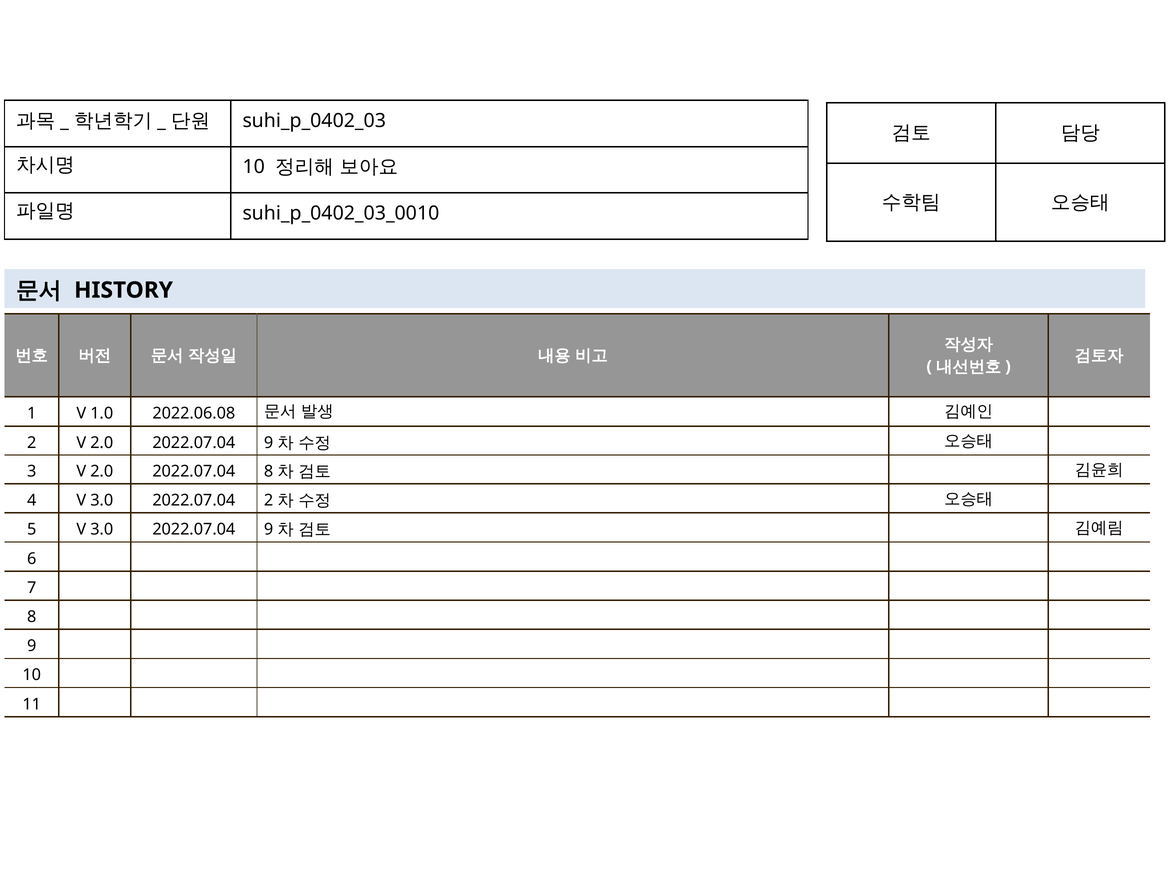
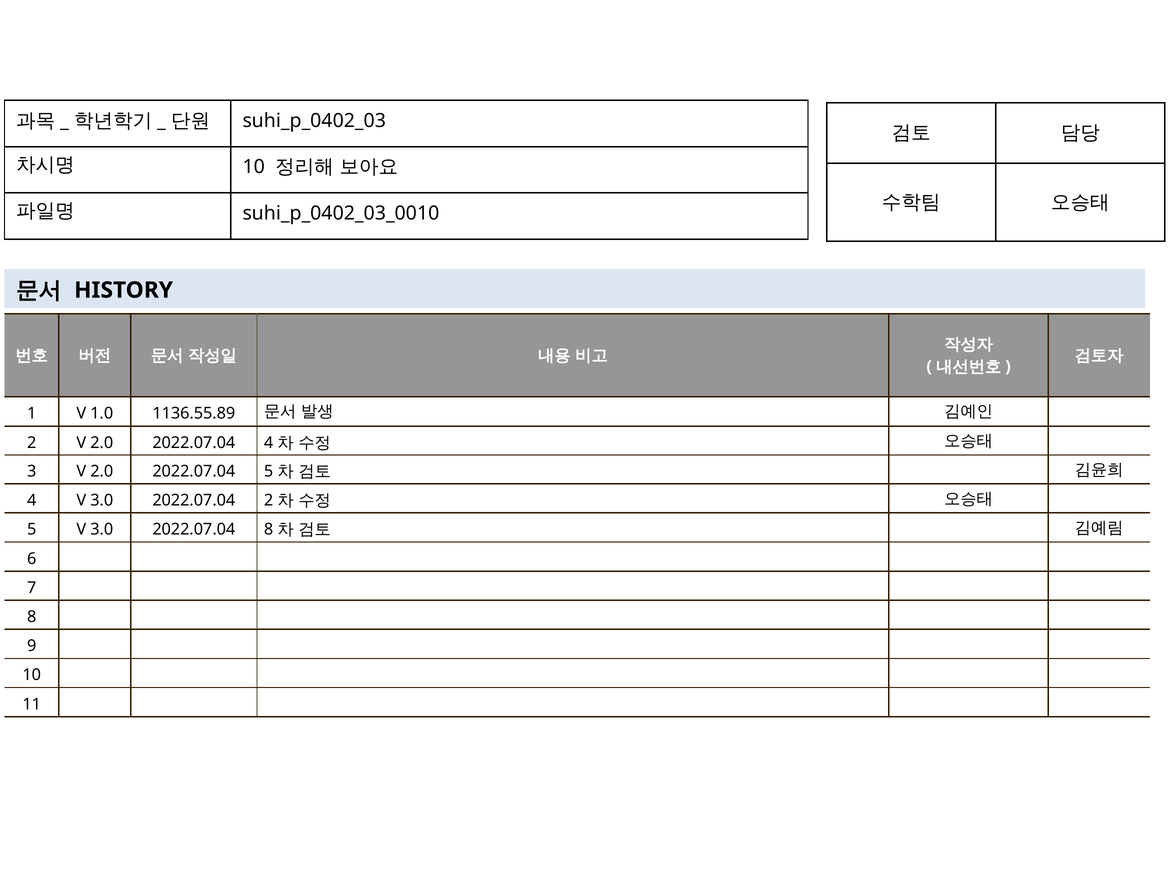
2022.06.08: 2022.06.08 -> 1136.55.89
2.0 2022.07.04 9: 9 -> 4
2022.07.04 8: 8 -> 5
3.0 2022.07.04 9: 9 -> 8
